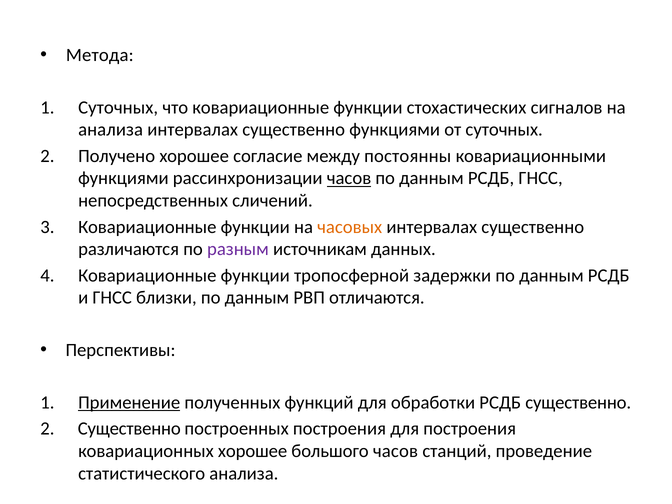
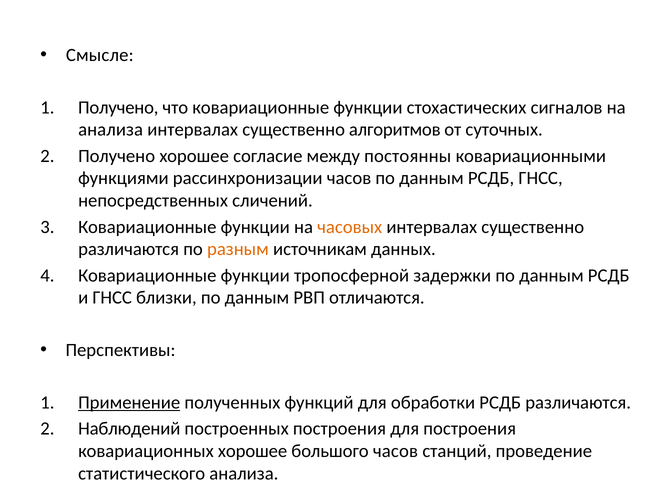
Метода: Метода -> Смысле
Суточных at (118, 107): Суточных -> Получено
существенно функциями: функциями -> алгоритмов
часов at (349, 178) underline: present -> none
разным colour: purple -> orange
РСДБ существенно: существенно -> различаются
Существенно at (129, 429): Существенно -> Наблюдений
